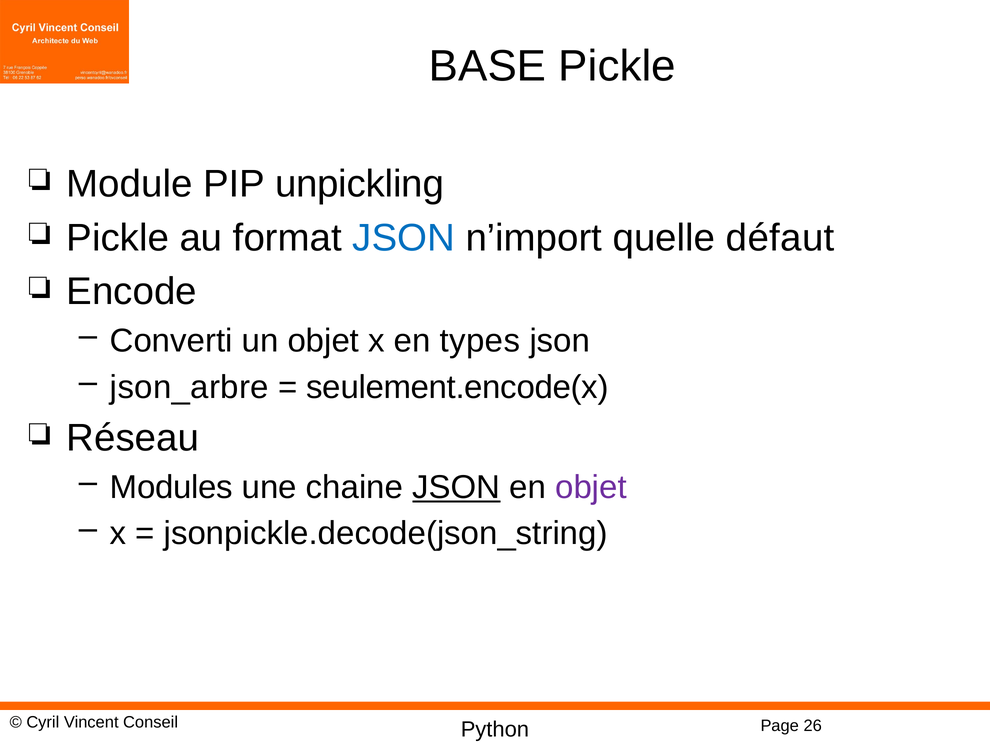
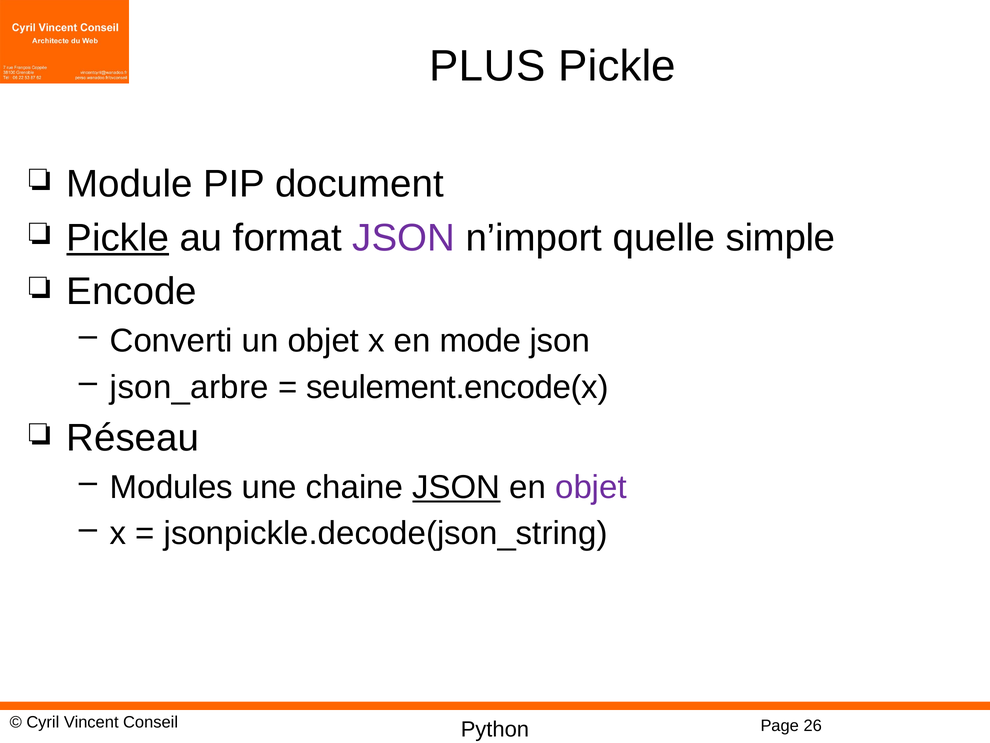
BASE: BASE -> PLUS
unpickling: unpickling -> document
Pickle at (118, 238) underline: none -> present
JSON at (404, 238) colour: blue -> purple
défaut: défaut -> simple
types: types -> mode
